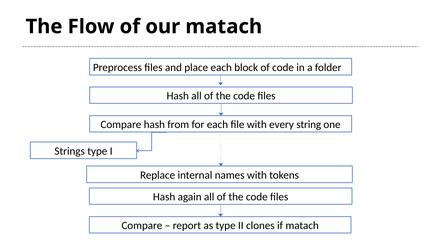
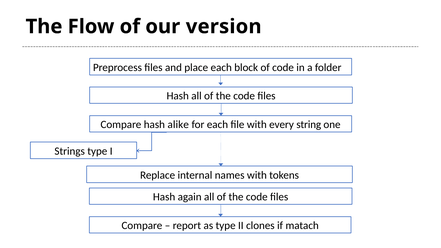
our matach: matach -> version
from: from -> alike
